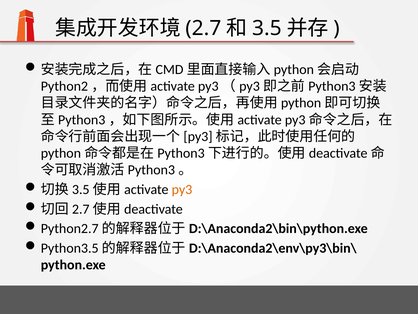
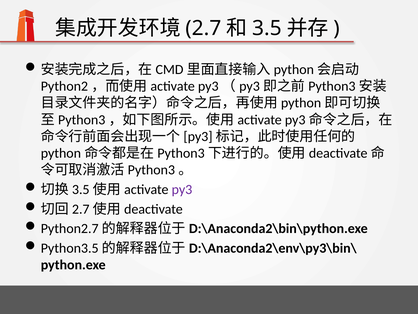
py3 colour: orange -> purple
